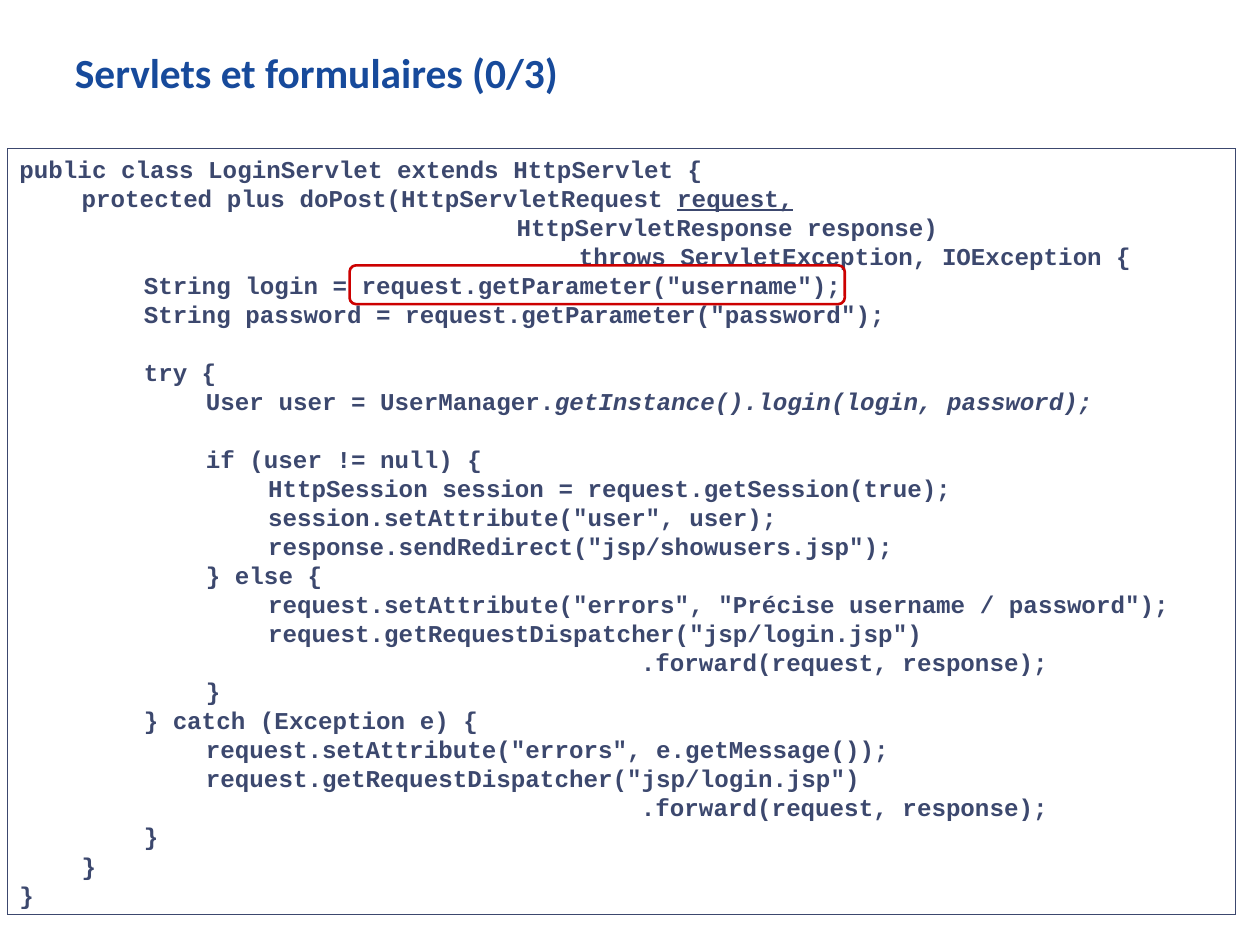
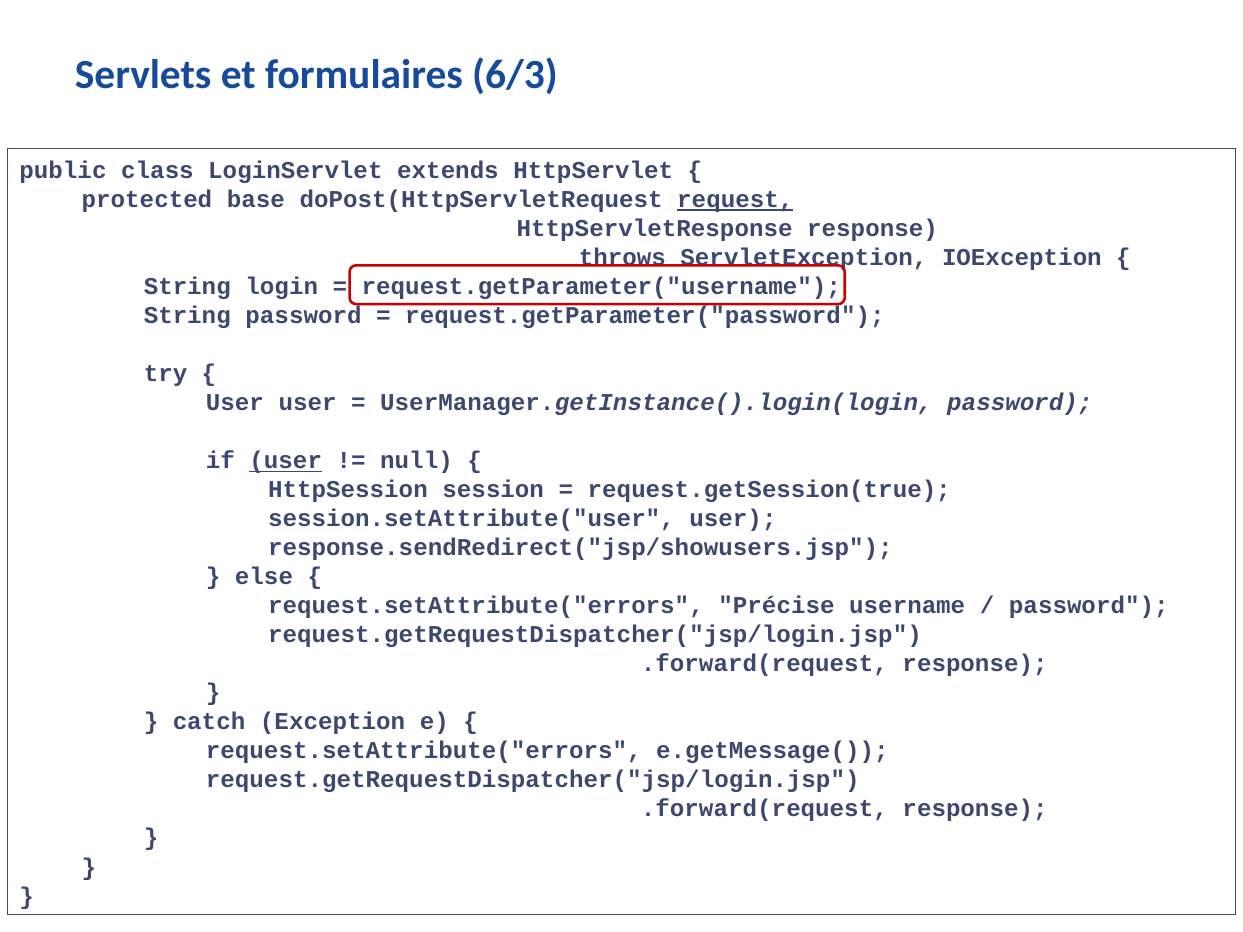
0/3: 0/3 -> 6/3
plus: plus -> base
user at (286, 461) underline: none -> present
